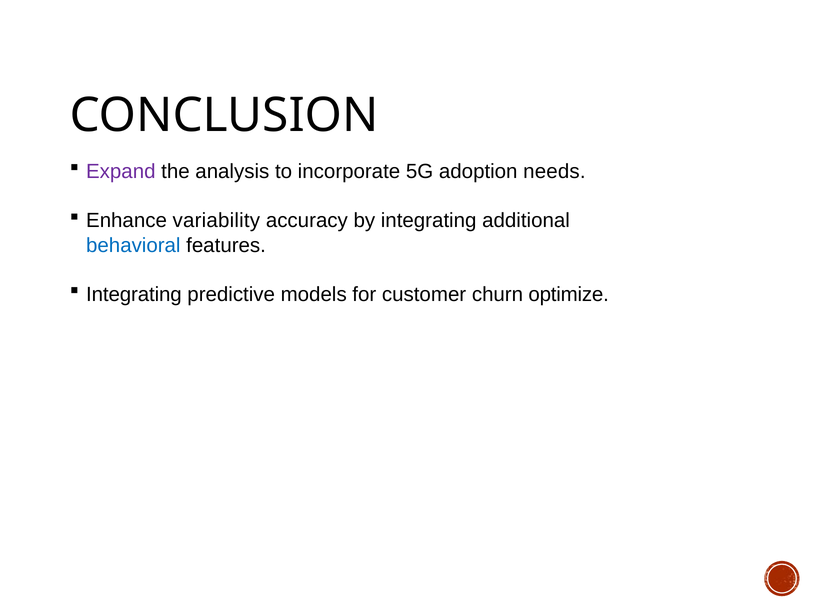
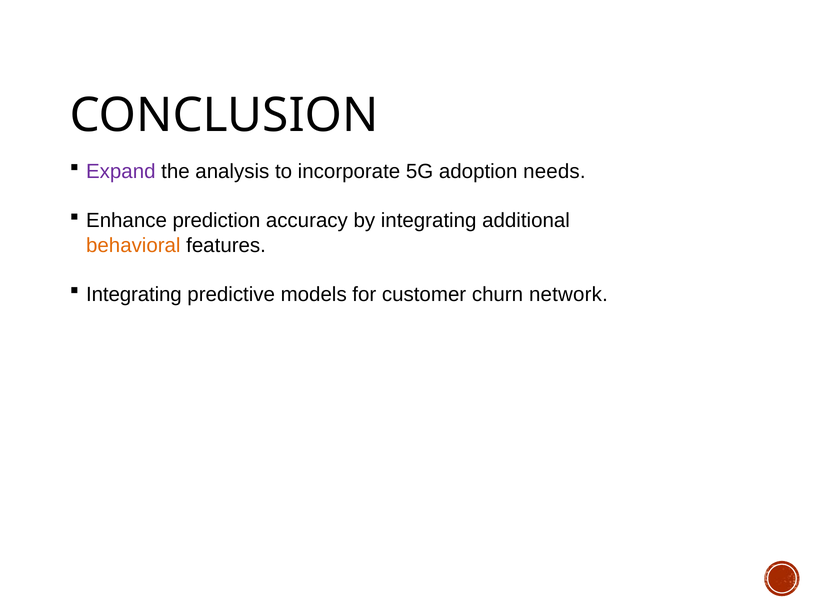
variability: variability -> prediction
behavioral colour: blue -> orange
optimize: optimize -> network
